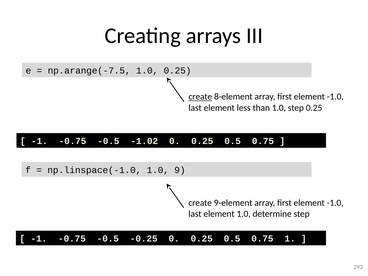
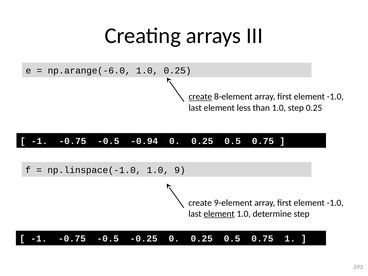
np.arange(-7.5: np.arange(-7.5 -> np.arange(-6.0
-1.02: -1.02 -> -0.94
element at (219, 214) underline: none -> present
